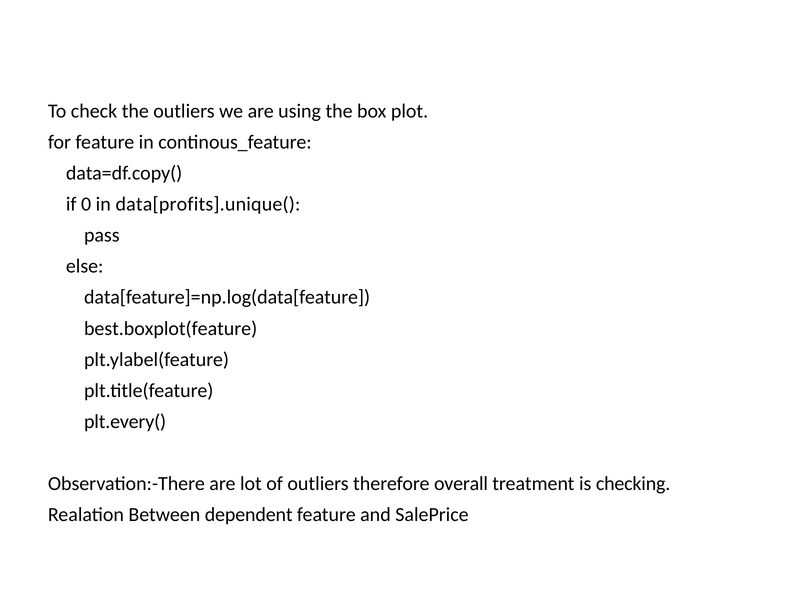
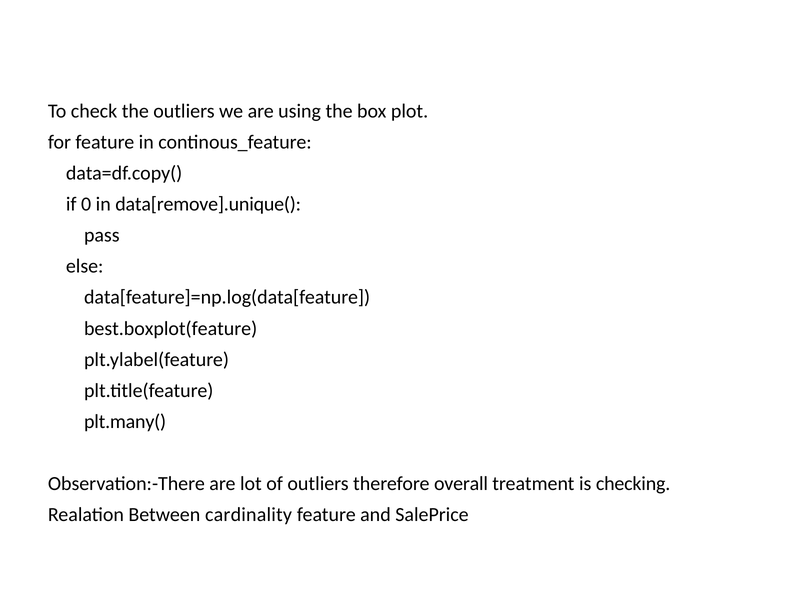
data[profits].unique(: data[profits].unique( -> data[remove].unique(
plt.every(: plt.every( -> plt.many(
dependent: dependent -> cardinality
